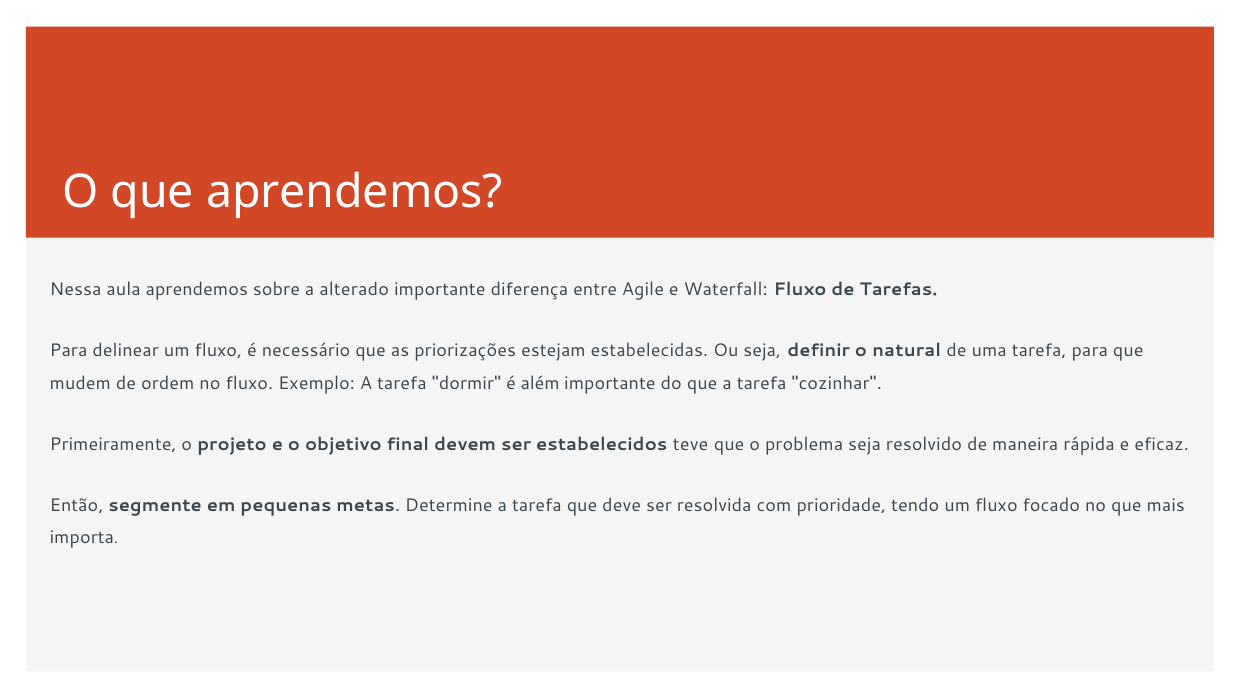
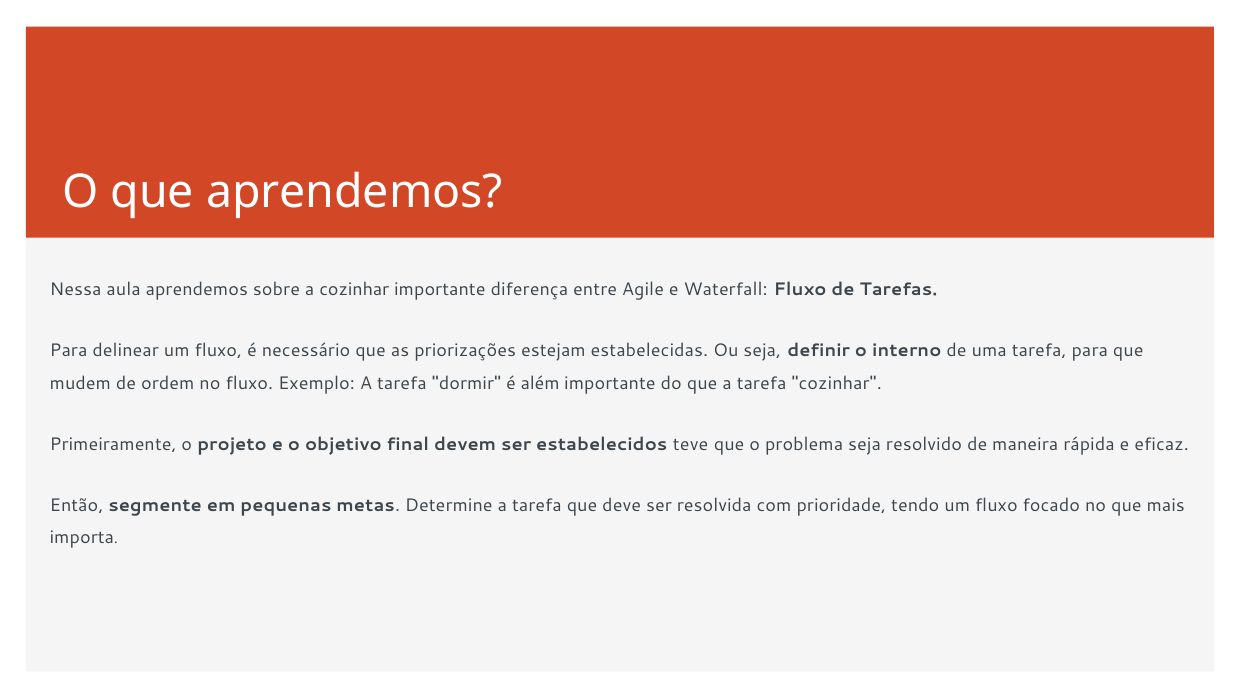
a alterado: alterado -> cozinhar
natural: natural -> interno
